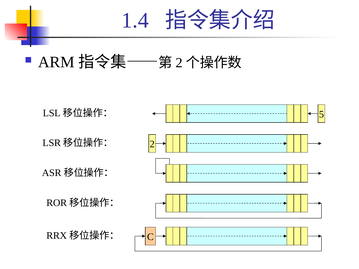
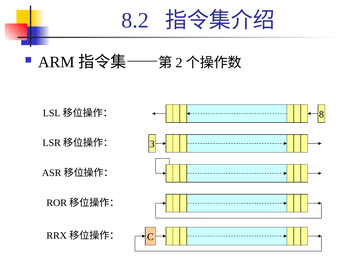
1.4: 1.4 -> 8.2
5: 5 -> 8
2 at (152, 144): 2 -> 3
